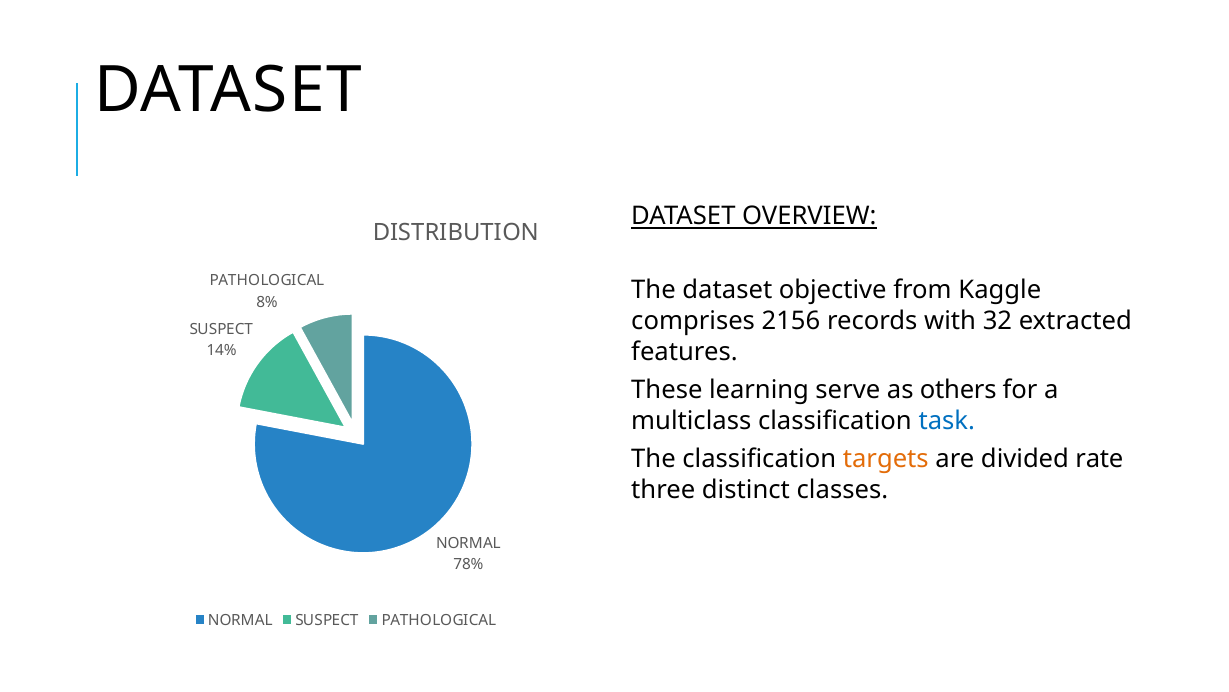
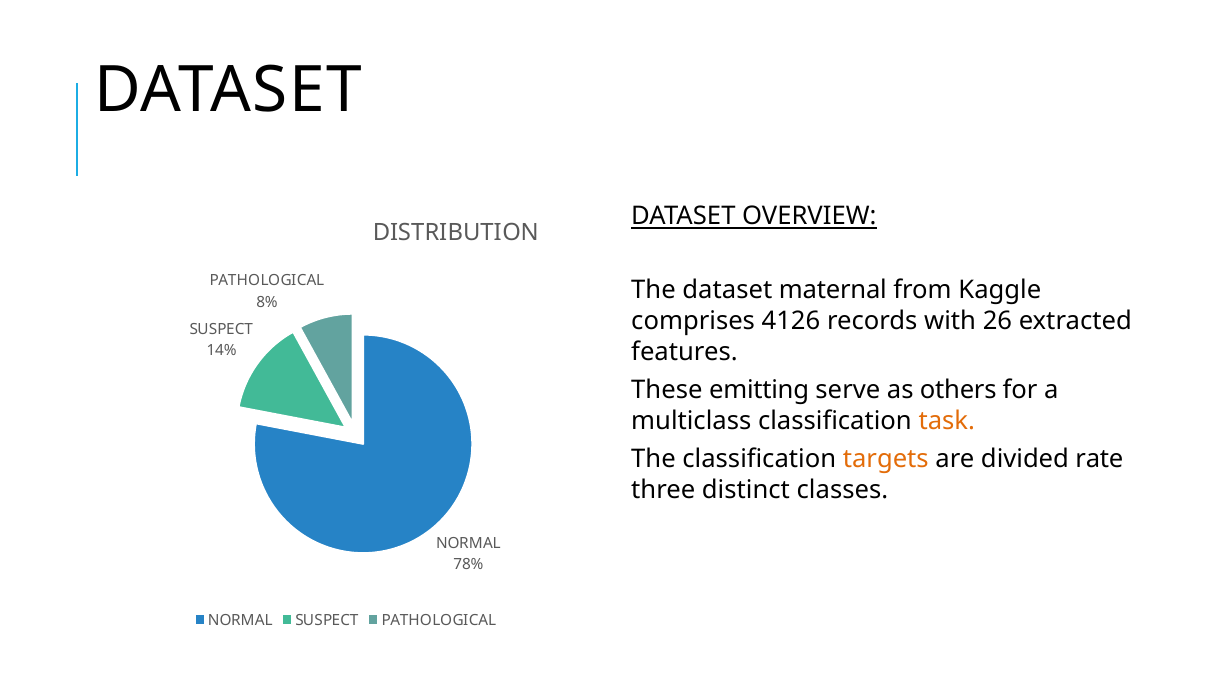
objective: objective -> maternal
2156: 2156 -> 4126
32: 32 -> 26
learning: learning -> emitting
task colour: blue -> orange
